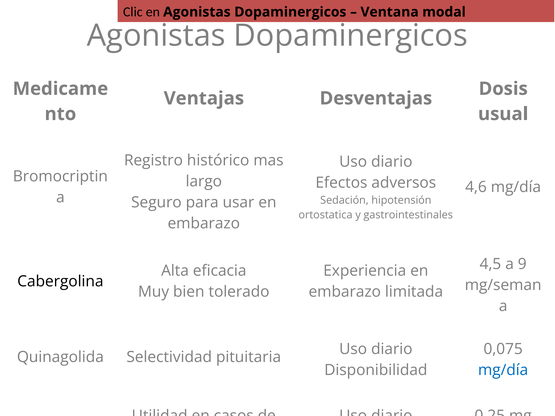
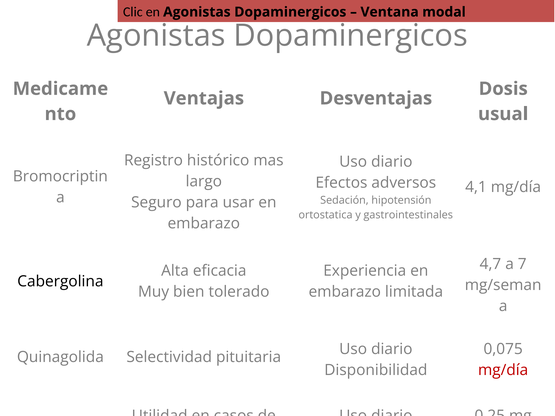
4,6: 4,6 -> 4,1
4,5: 4,5 -> 4,7
9: 9 -> 7
mg/día at (503, 370) colour: blue -> red
